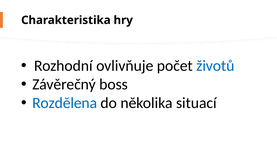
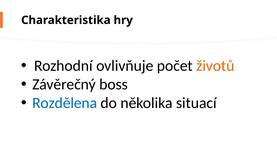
životů colour: blue -> orange
